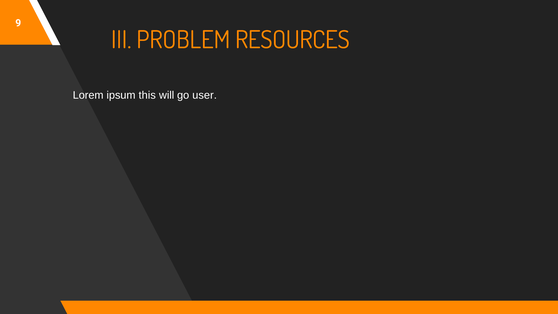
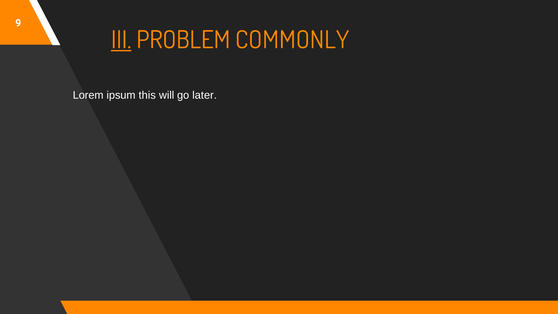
III underline: none -> present
RESOURCES: RESOURCES -> COMMONLY
user: user -> later
